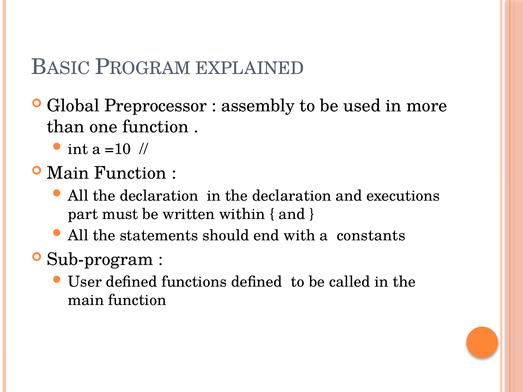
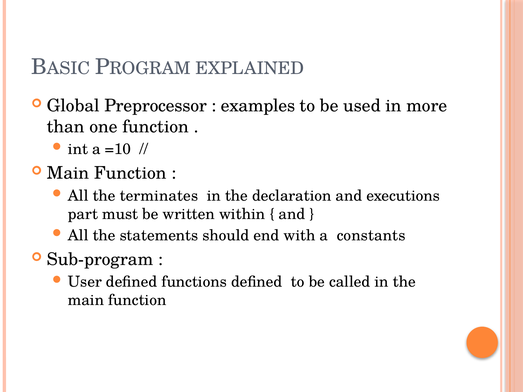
assembly: assembly -> examples
All the declaration: declaration -> terminates
